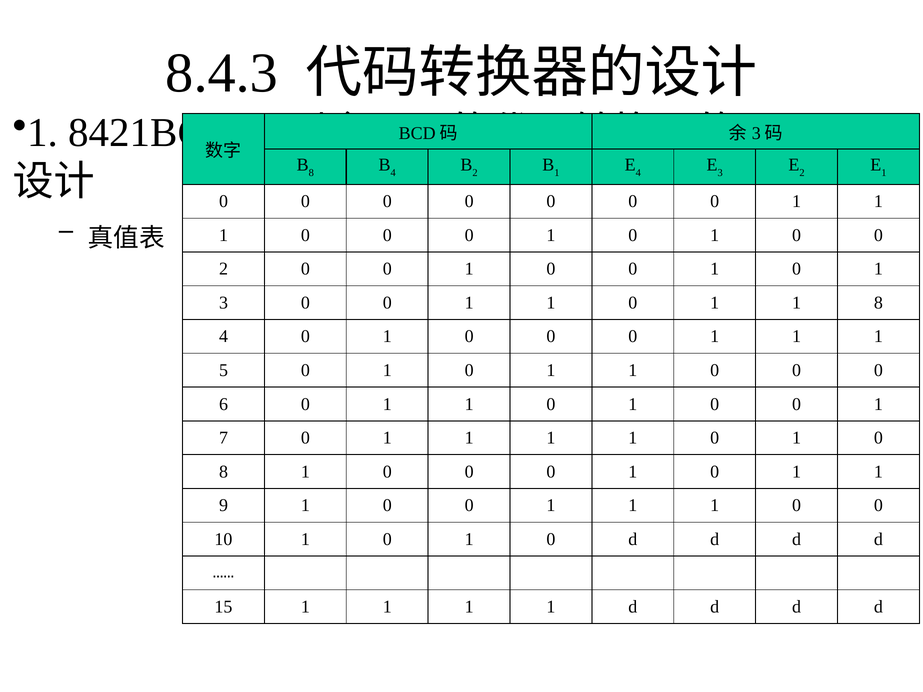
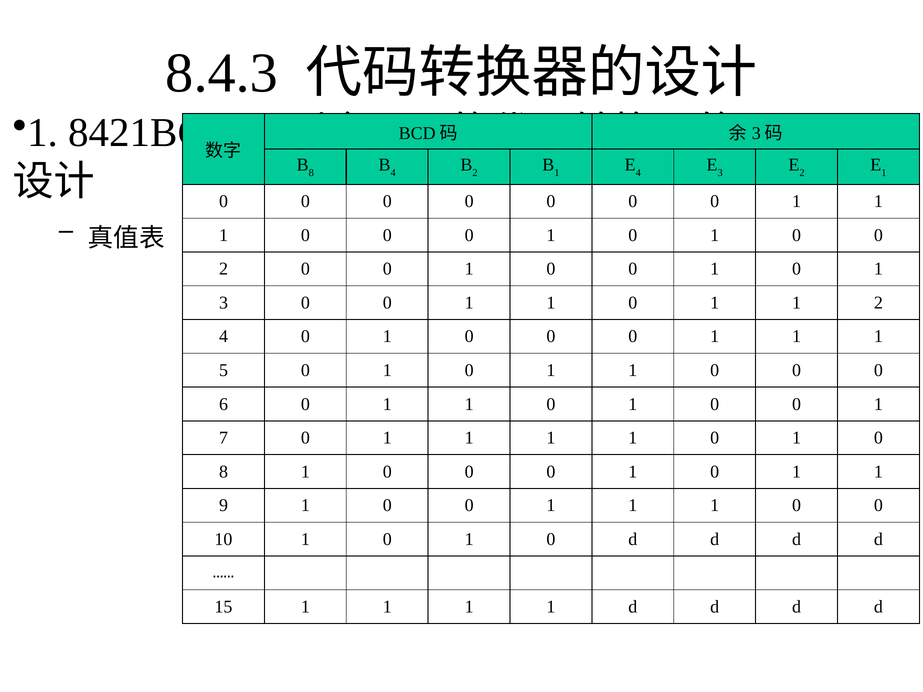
1 8: 8 -> 2
